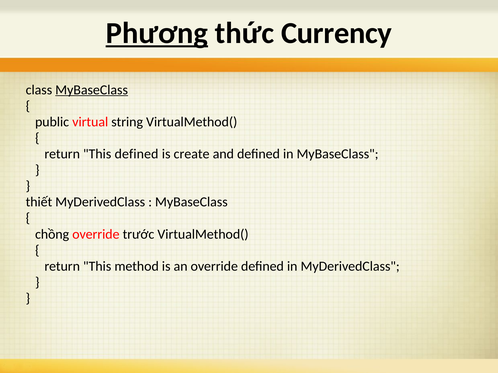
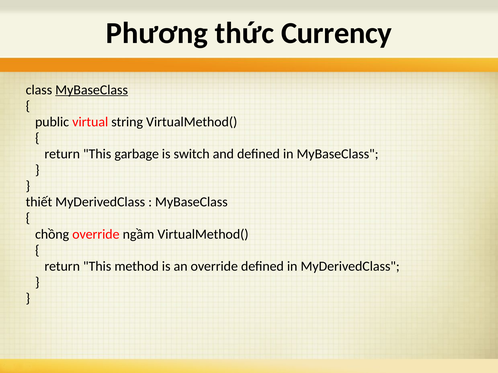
Phương underline: present -> none
This defined: defined -> garbage
create: create -> switch
trước: trước -> ngầm
